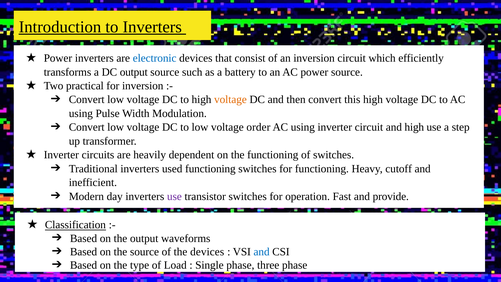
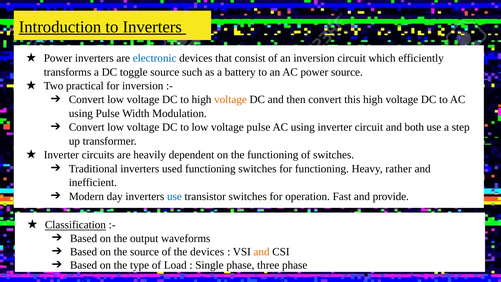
DC output: output -> toggle
voltage order: order -> pulse
and high: high -> both
cutoff: cutoff -> rather
use at (174, 196) colour: purple -> blue
and at (262, 252) colour: blue -> orange
